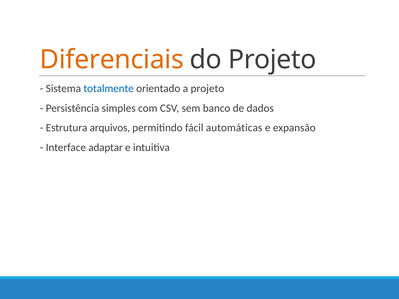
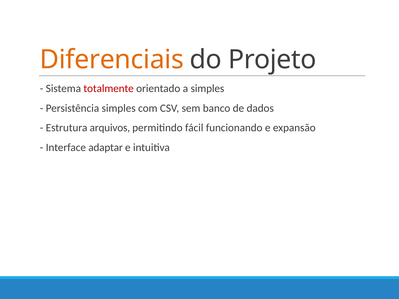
totalmente colour: blue -> red
a projeto: projeto -> simples
automáticas: automáticas -> funcionando
